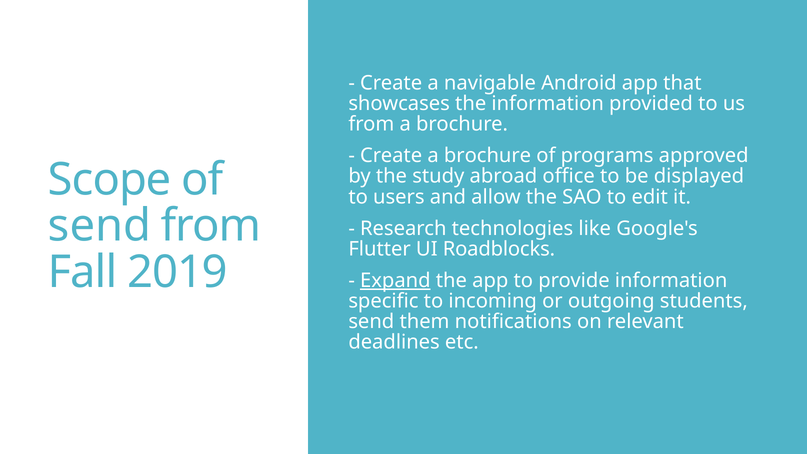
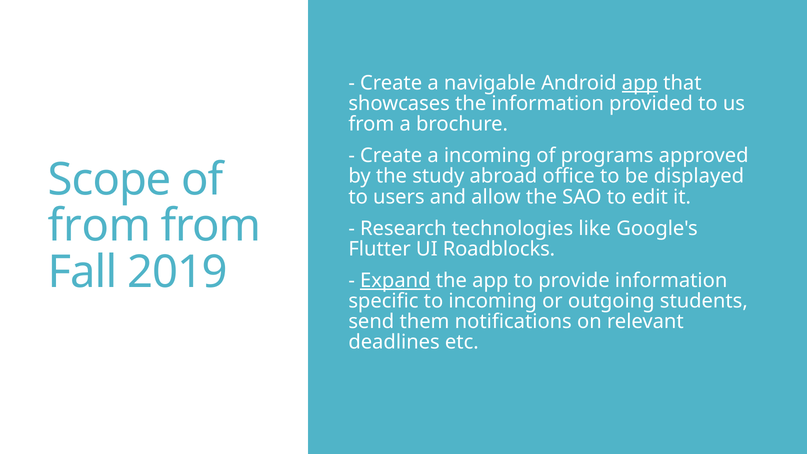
app at (640, 83) underline: none -> present
Create a brochure: brochure -> incoming
send at (99, 226): send -> from
